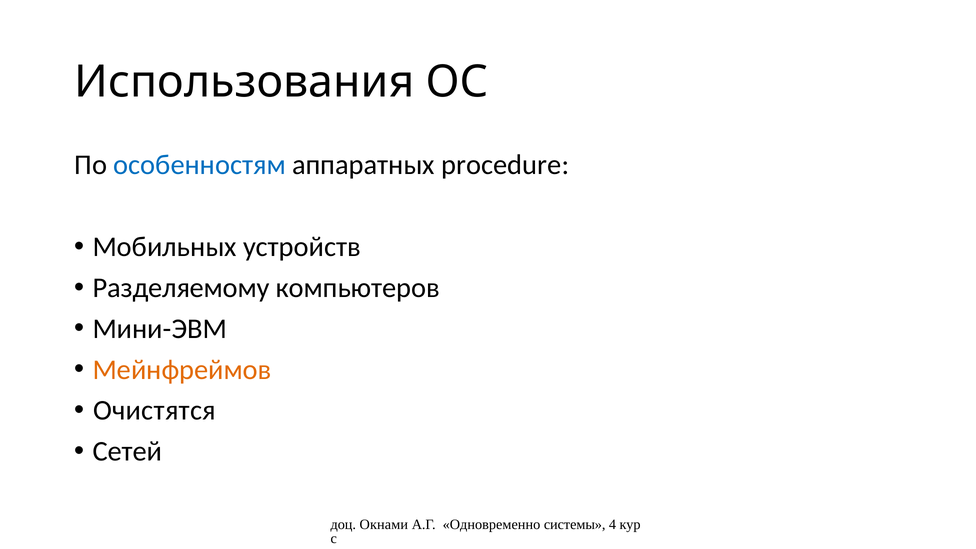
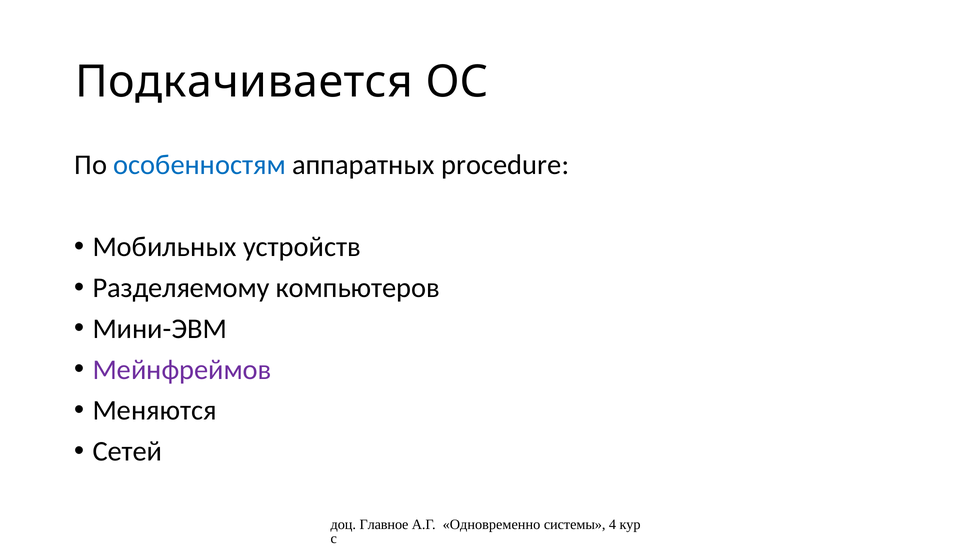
Использования: Использования -> Подкачивается
Мейнфреймов colour: orange -> purple
Очистятся: Очистятся -> Меняются
Окнами: Окнами -> Главное
